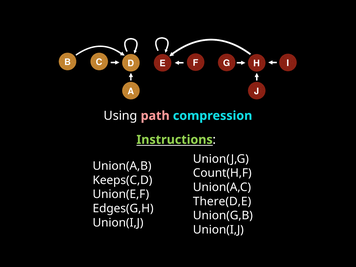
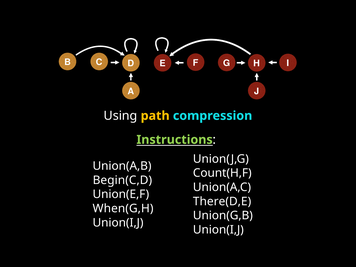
path colour: pink -> yellow
Keeps(C,D: Keeps(C,D -> Begin(C,D
Edges(G,H: Edges(G,H -> When(G,H
